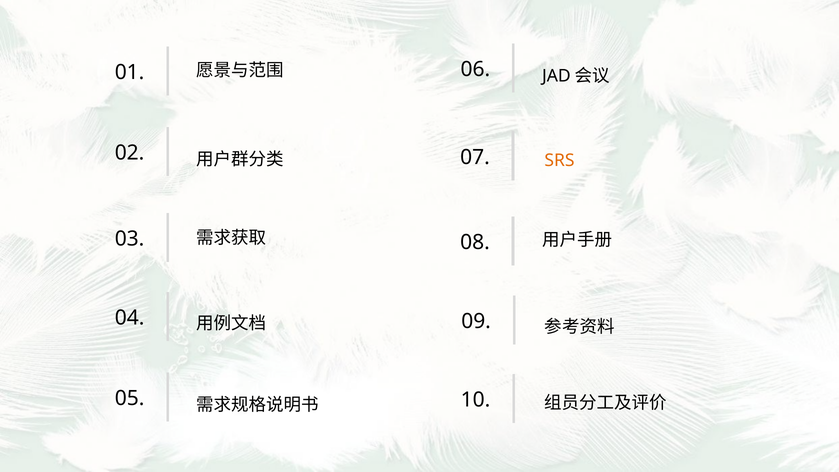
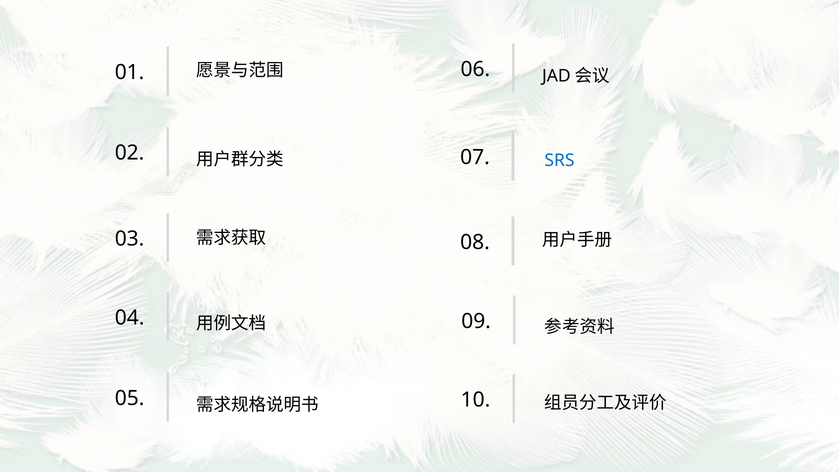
SRS colour: orange -> blue
